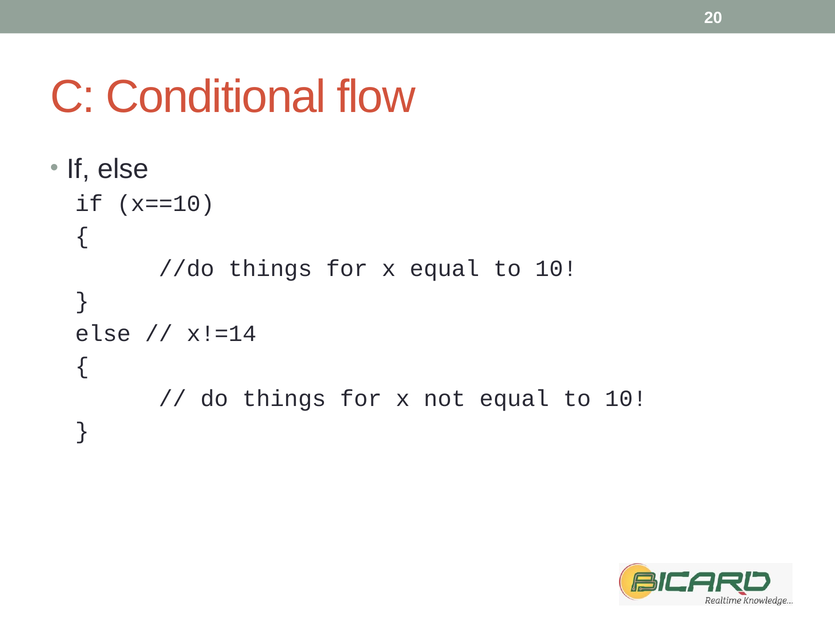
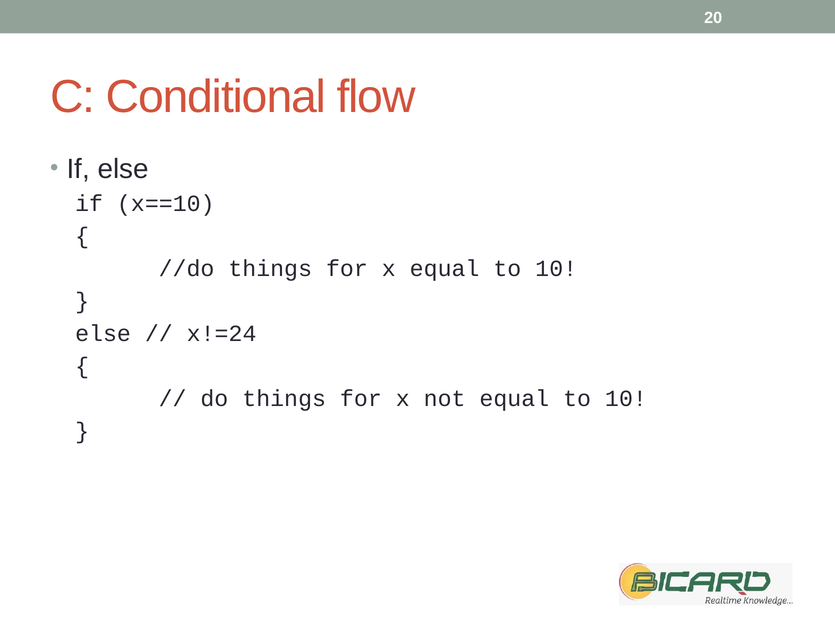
x!=14: x!=14 -> x!=24
